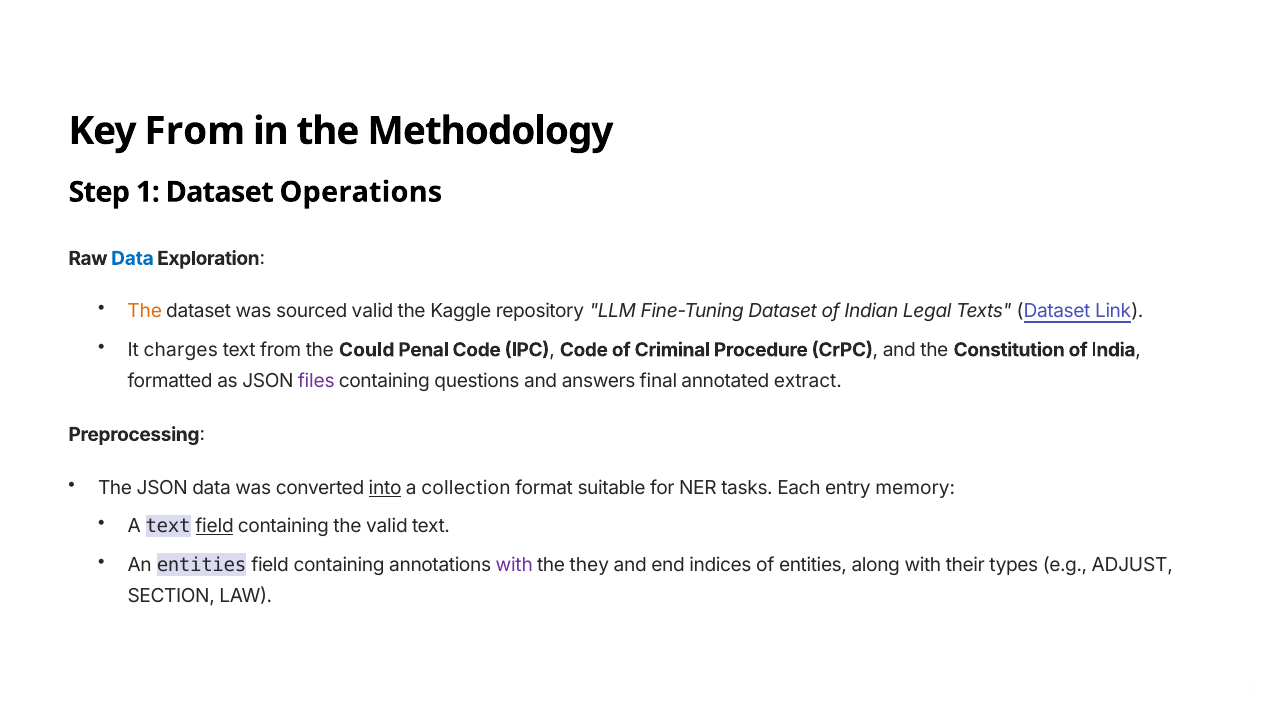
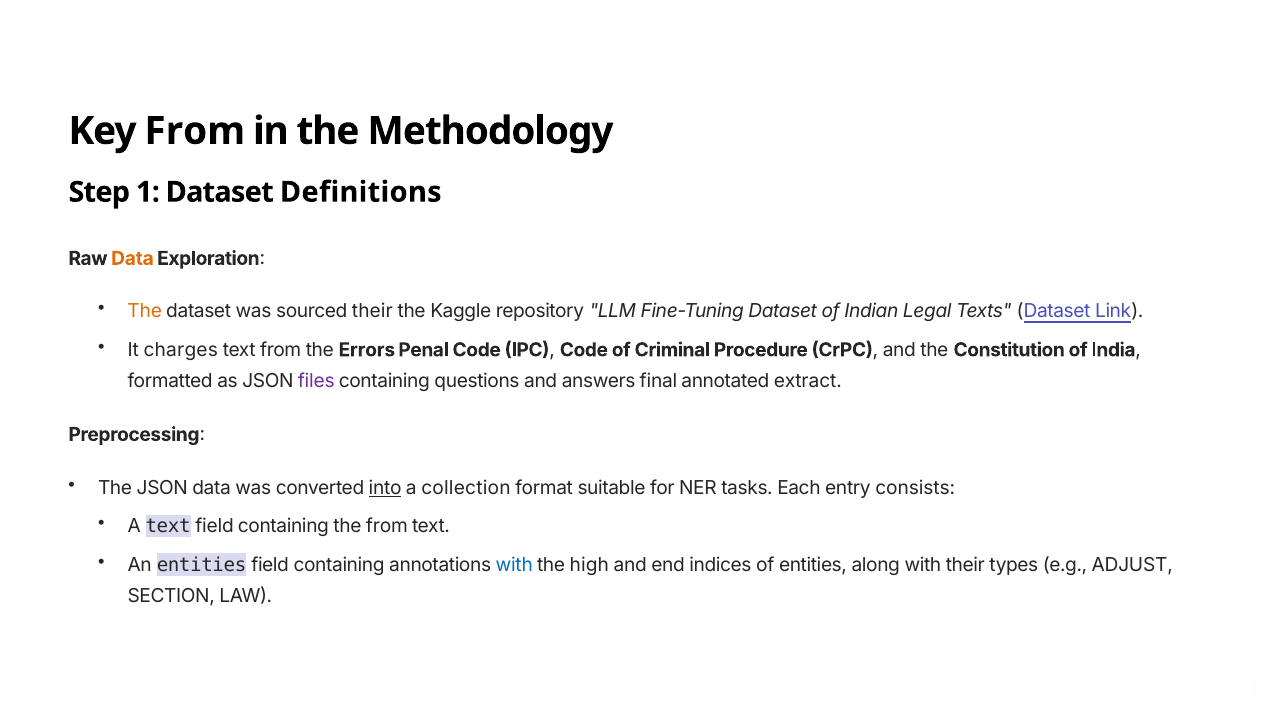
Operations: Operations -> Definitions
Data at (132, 258) colour: blue -> orange
sourced valid: valid -> their
Could: Could -> Errors
memory: memory -> consists
field at (215, 526) underline: present -> none
the valid: valid -> from
with at (514, 565) colour: purple -> blue
they: they -> high
